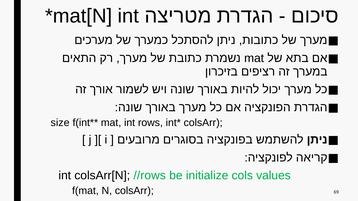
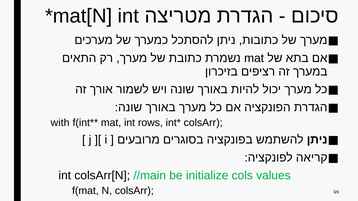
size: size -> with
//rows: //rows -> //main
